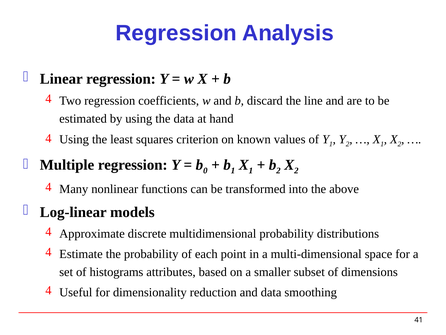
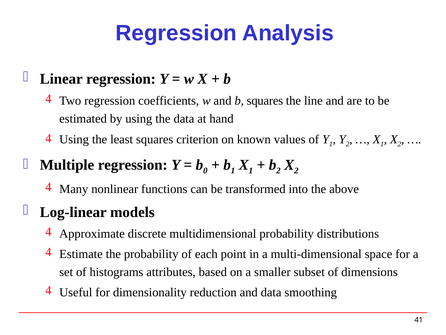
b discard: discard -> squares
